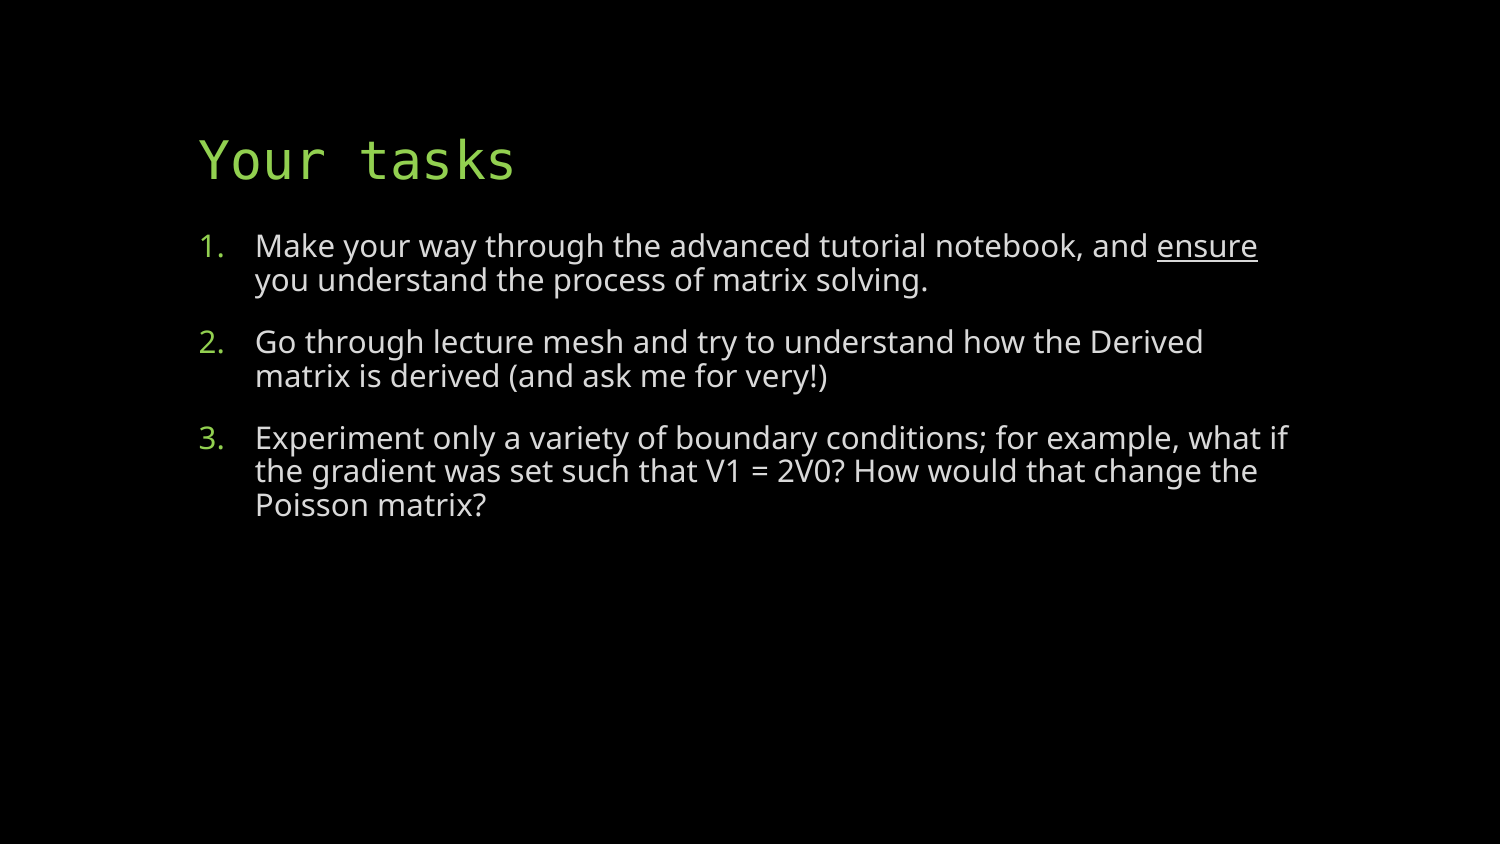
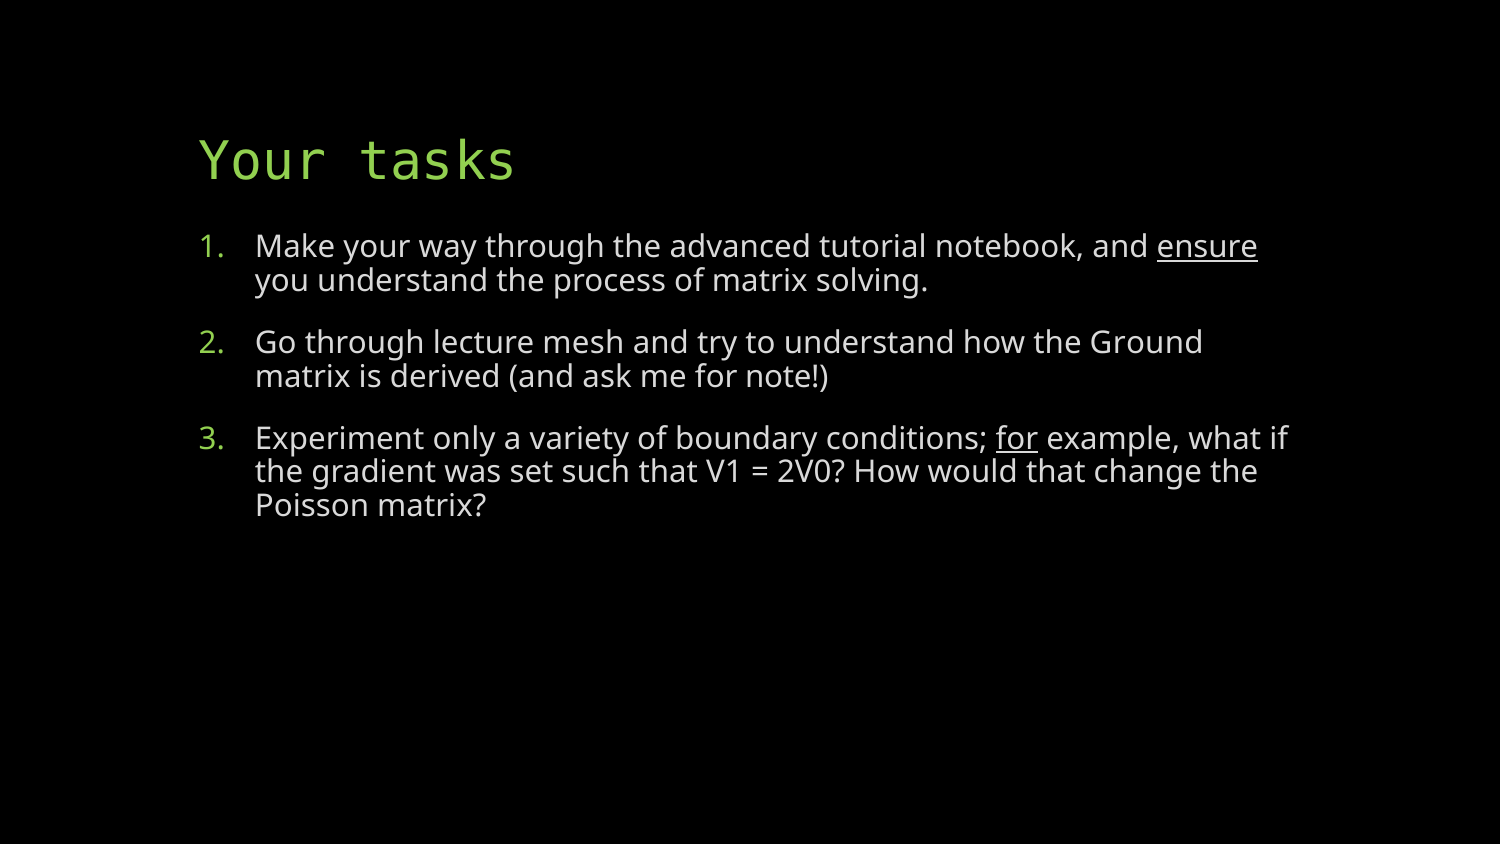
the Derived: Derived -> Ground
very: very -> note
for at (1017, 439) underline: none -> present
